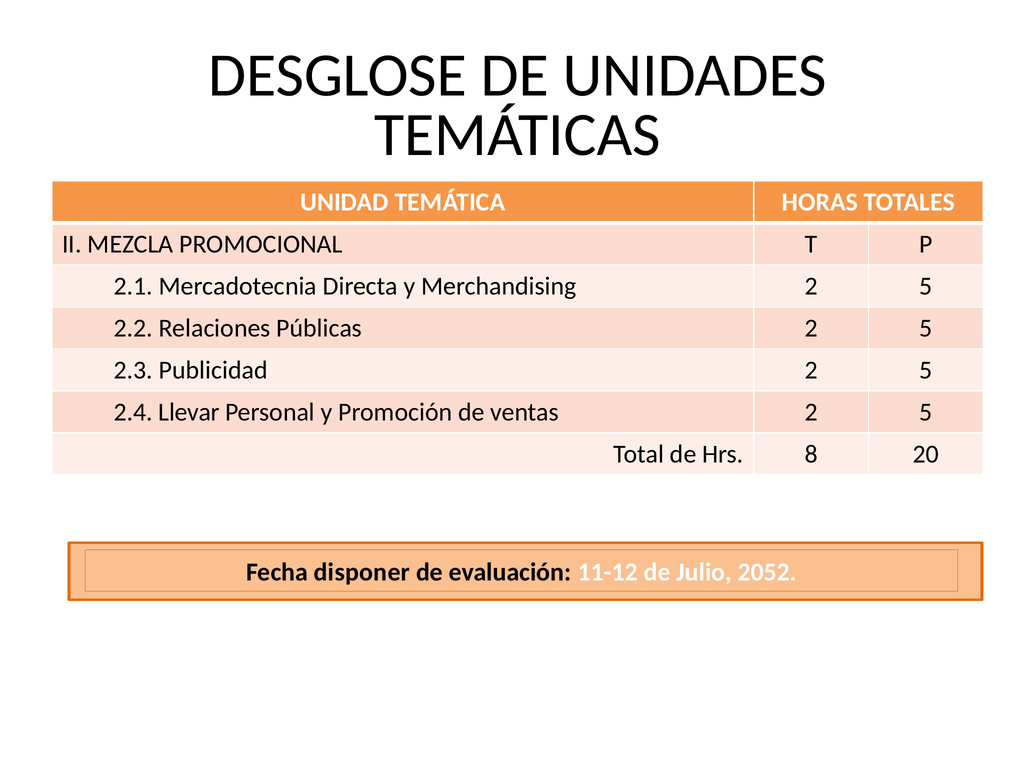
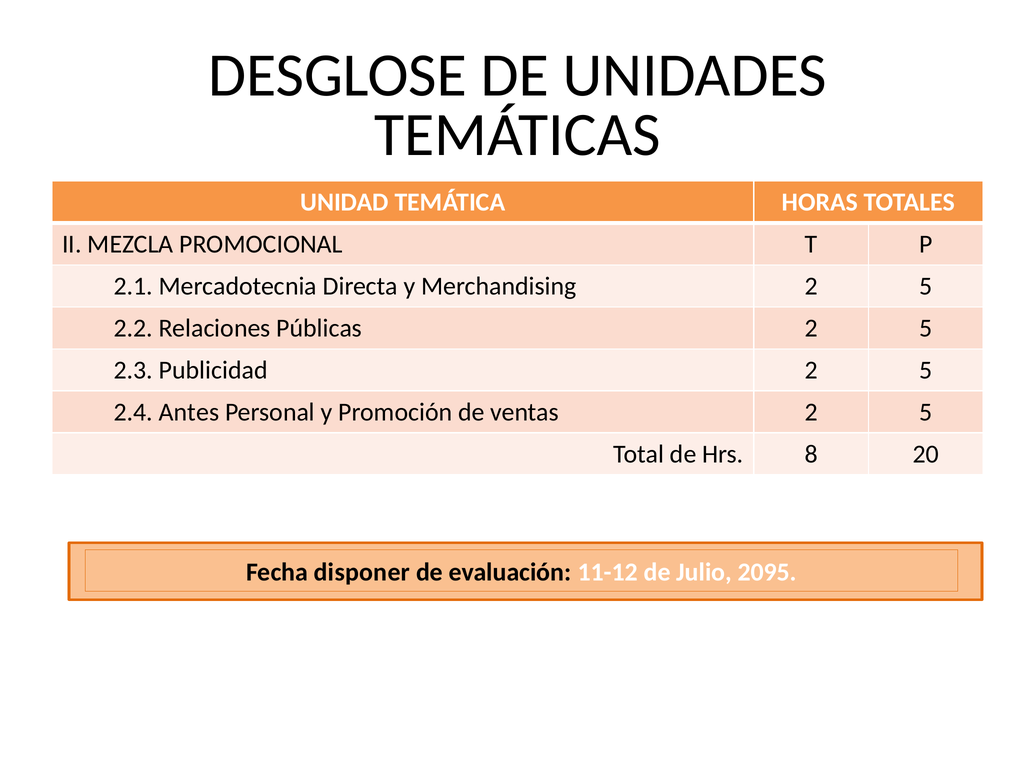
Llevar: Llevar -> Antes
2052: 2052 -> 2095
